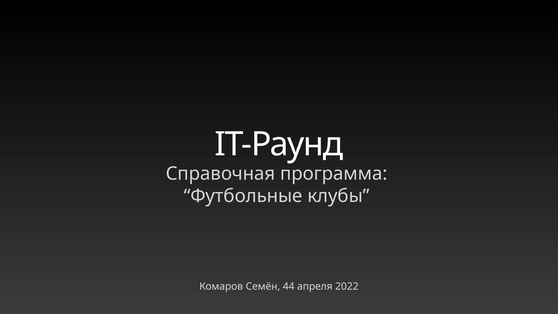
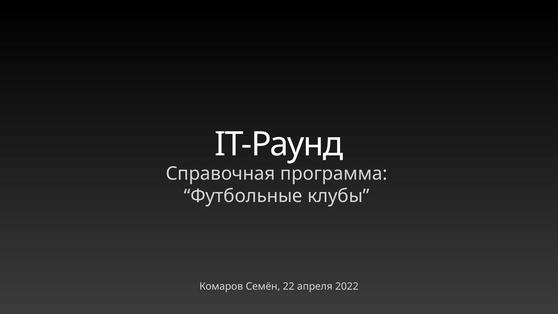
44: 44 -> 22
